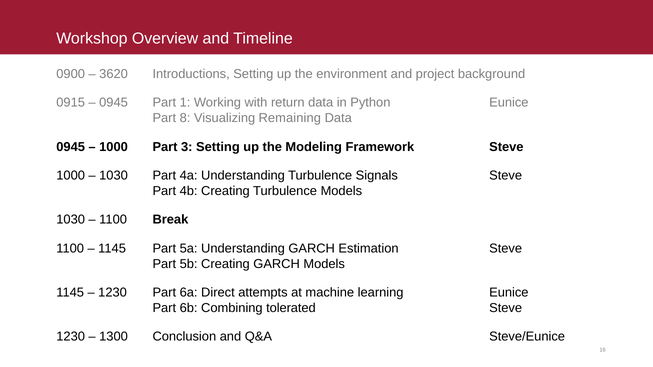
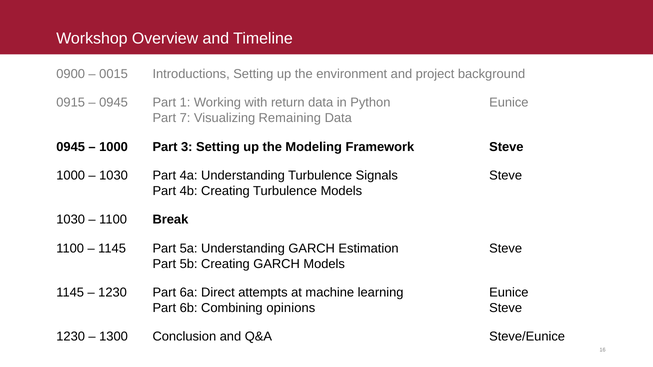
3620: 3620 -> 0015
8: 8 -> 7
tolerated: tolerated -> opinions
